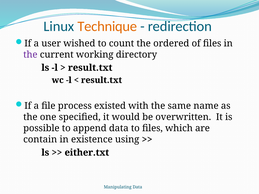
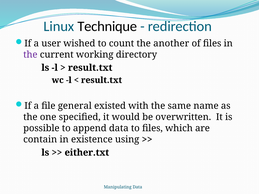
Technique colour: orange -> black
ordered: ordered -> another
process: process -> general
